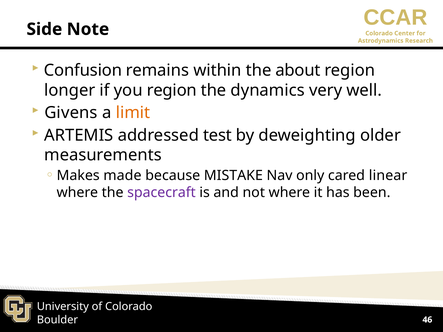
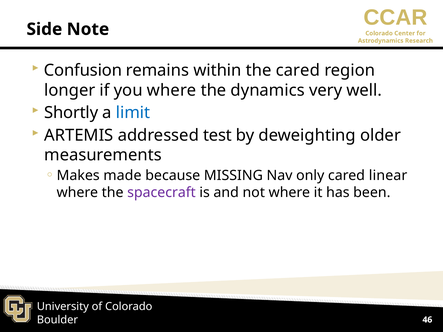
the about: about -> cared
you region: region -> where
Givens: Givens -> Shortly
limit colour: orange -> blue
MISTAKE: MISTAKE -> MISSING
